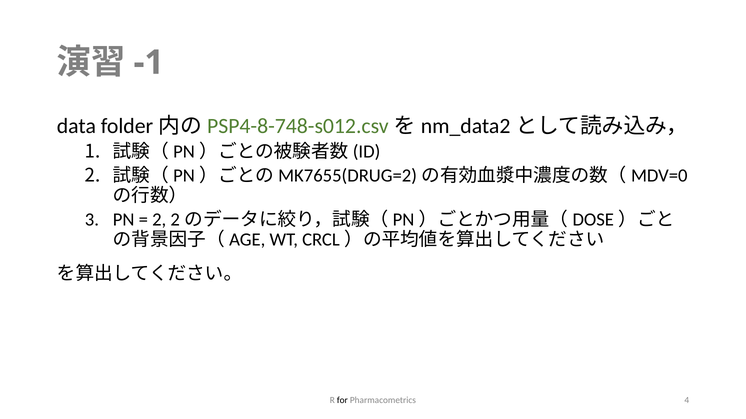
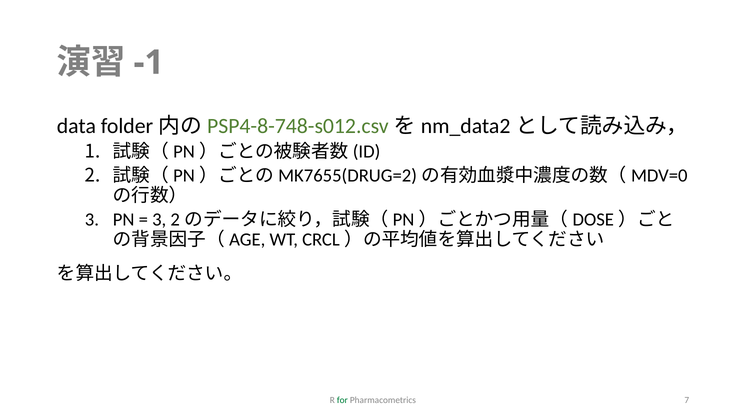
2 at (159, 220): 2 -> 3
for colour: black -> green
4: 4 -> 7
